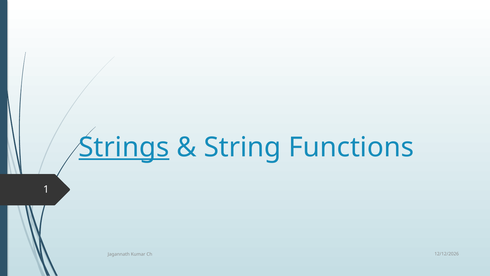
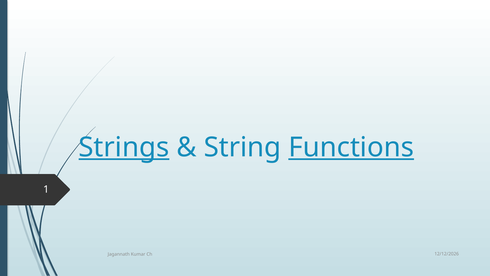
Functions underline: none -> present
